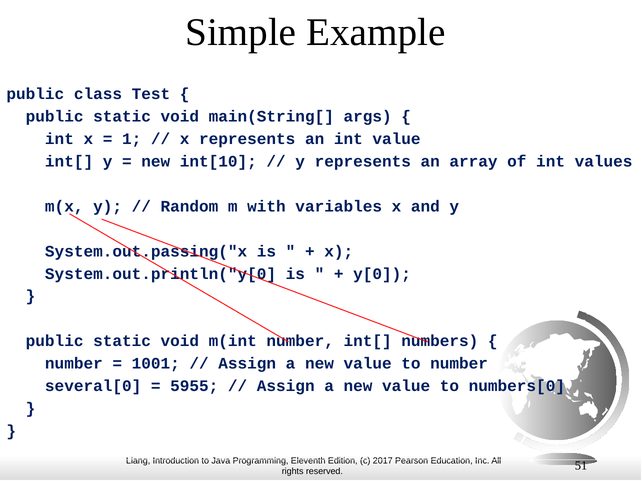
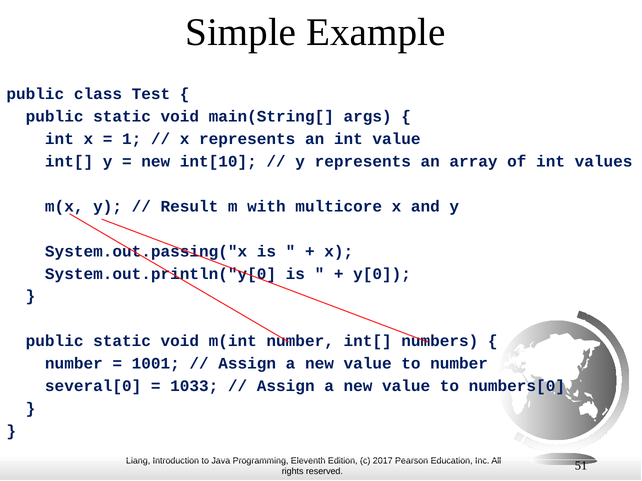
Random: Random -> Result
variables: variables -> multicore
5955: 5955 -> 1033
